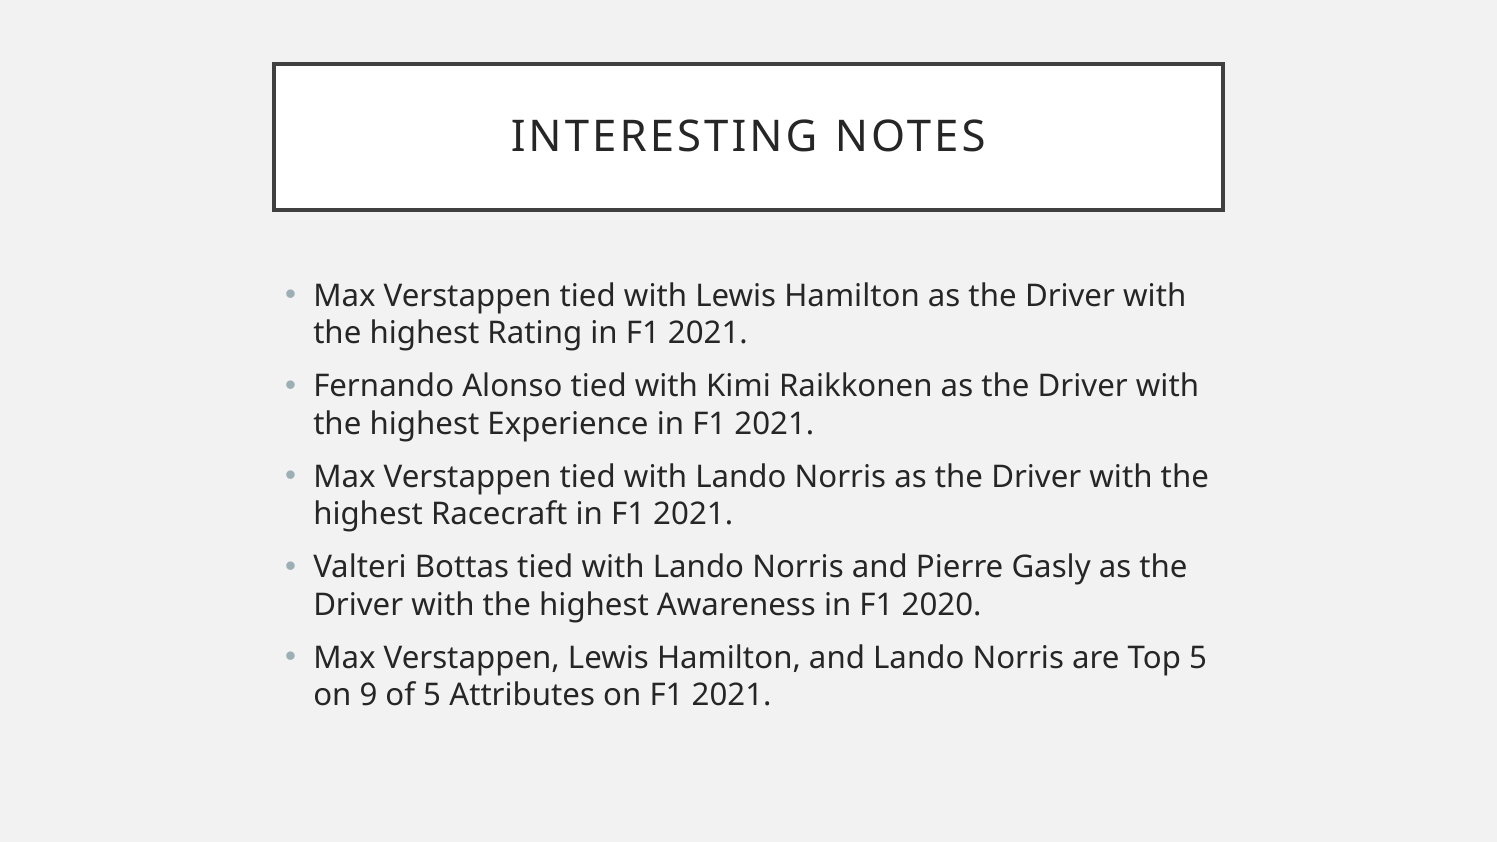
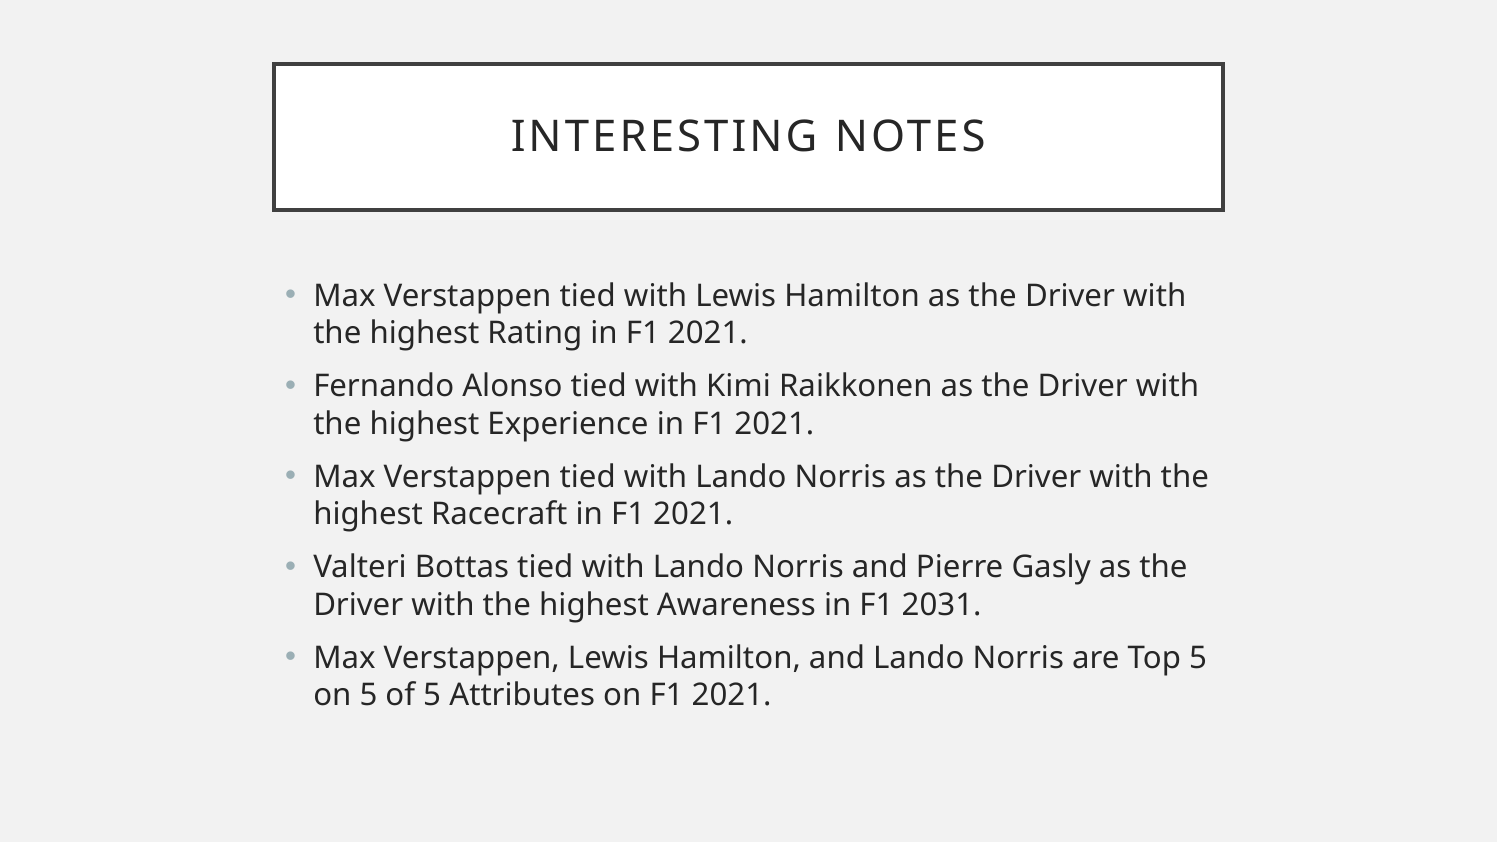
2020: 2020 -> 2031
on 9: 9 -> 5
